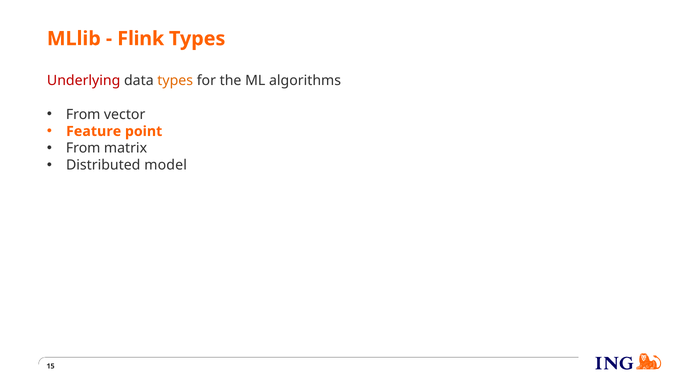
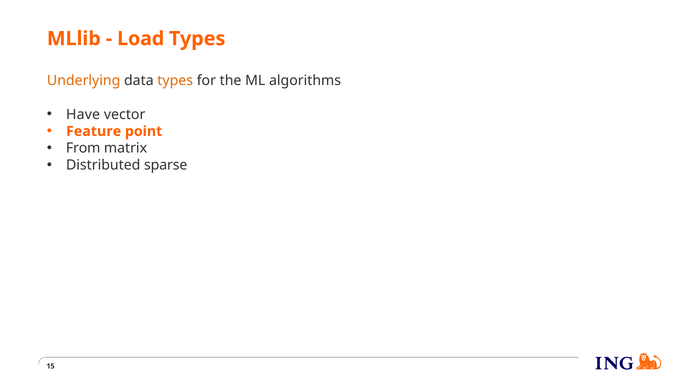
Flink: Flink -> Load
Underlying colour: red -> orange
From at (83, 114): From -> Have
model: model -> sparse
